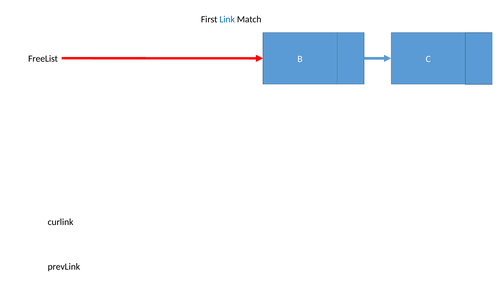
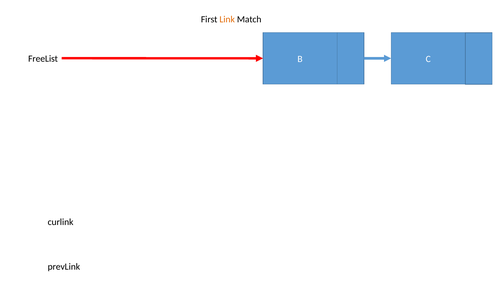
Link colour: blue -> orange
